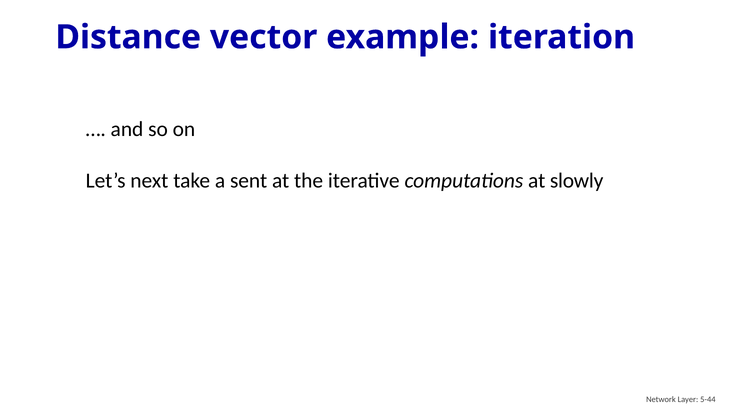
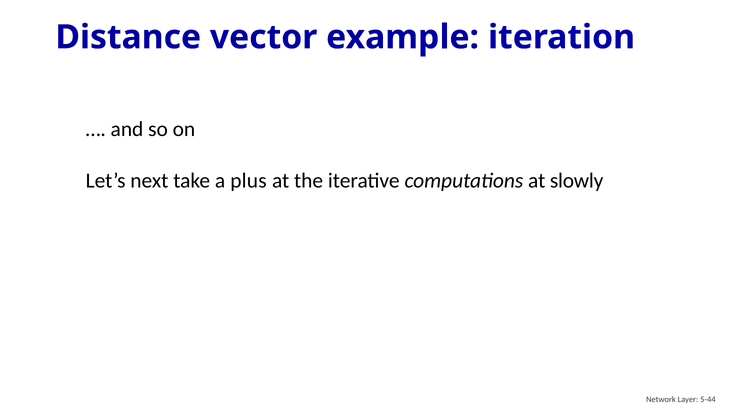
sent: sent -> plus
